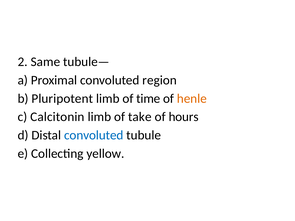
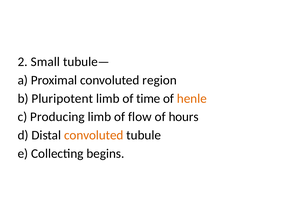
Same: Same -> Small
Calcitonin: Calcitonin -> Producing
take: take -> flow
convoluted at (94, 135) colour: blue -> orange
yellow: yellow -> begins
